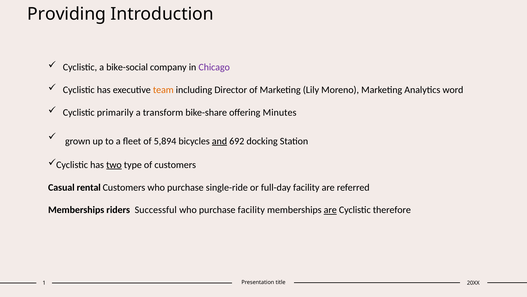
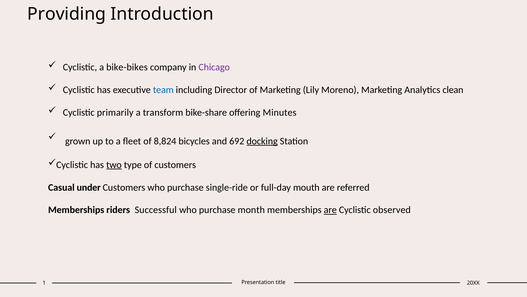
bike-social: bike-social -> bike-bikes
team colour: orange -> blue
word: word -> clean
5,894: 5,894 -> 8,824
and underline: present -> none
docking underline: none -> present
rental: rental -> under
full-day facility: facility -> mouth
purchase facility: facility -> month
therefore: therefore -> observed
